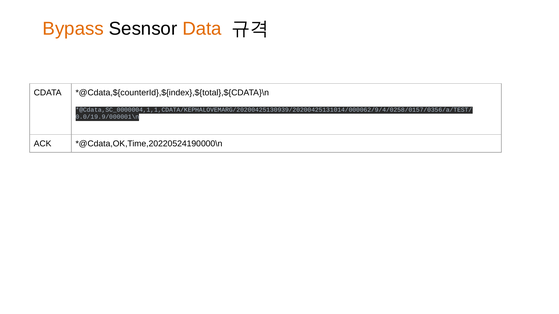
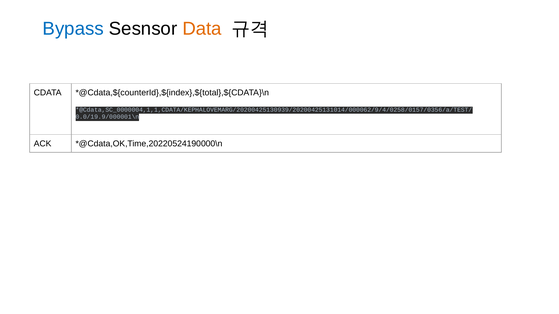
Bypass colour: orange -> blue
